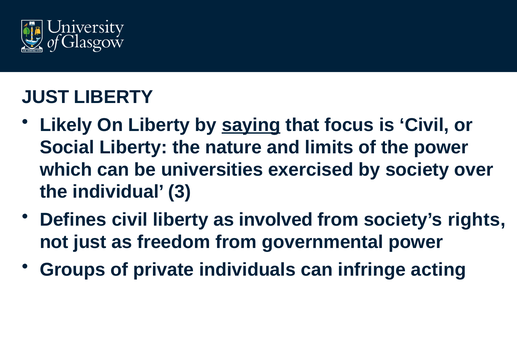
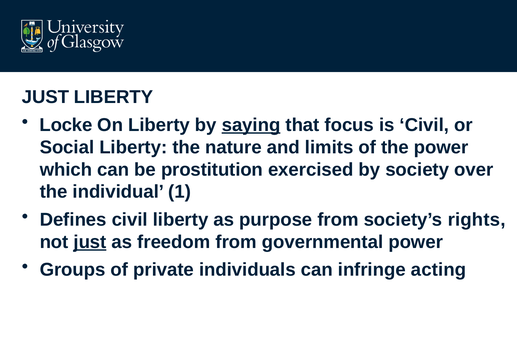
Likely: Likely -> Locke
universities: universities -> prostitution
3: 3 -> 1
involved: involved -> purpose
just at (90, 242) underline: none -> present
